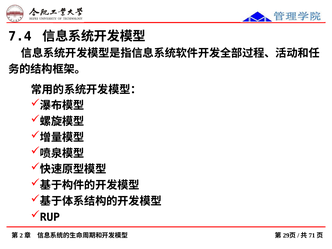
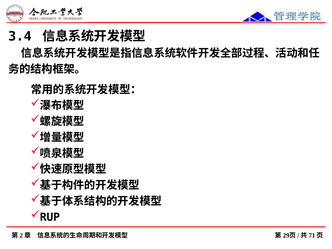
7.4: 7.4 -> 3.4
